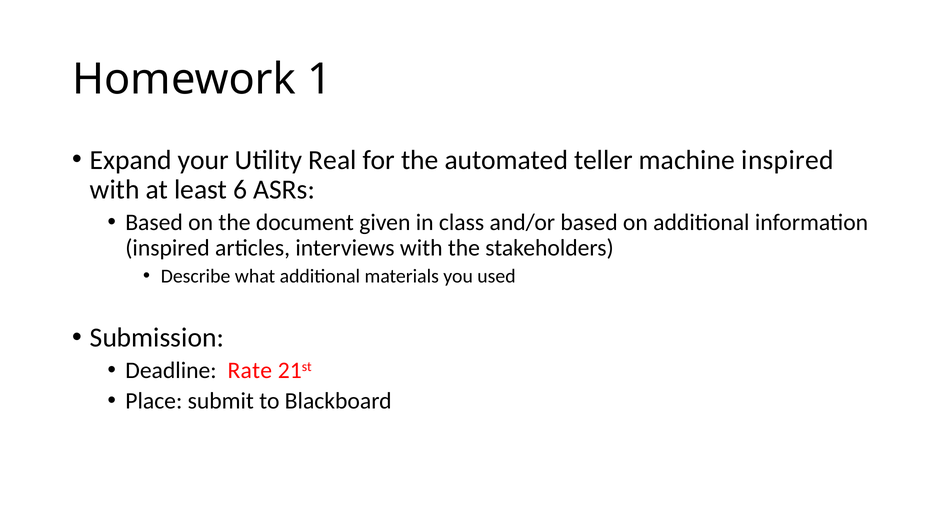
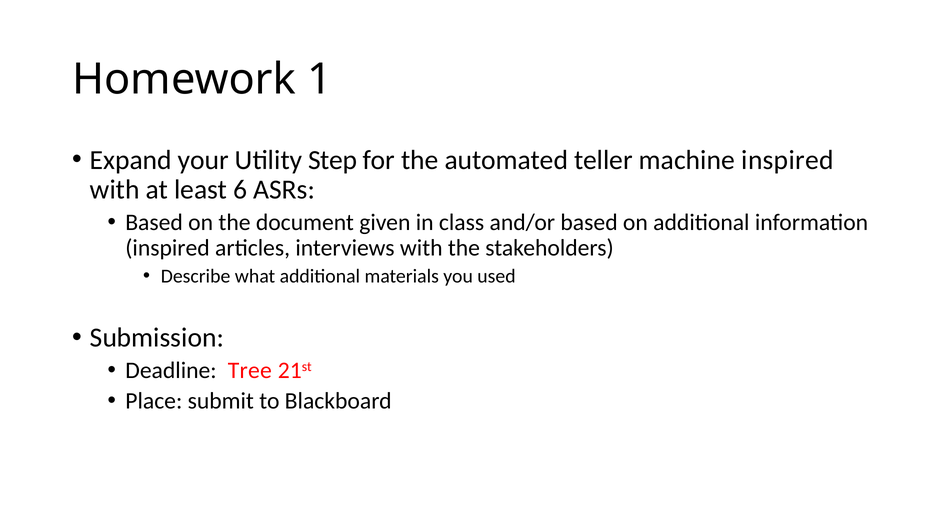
Real: Real -> Step
Rate: Rate -> Tree
